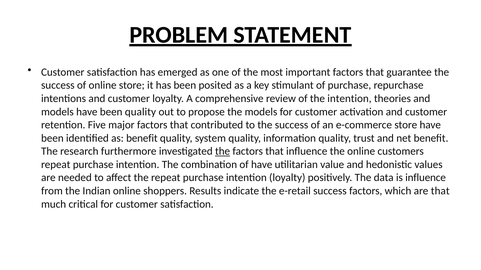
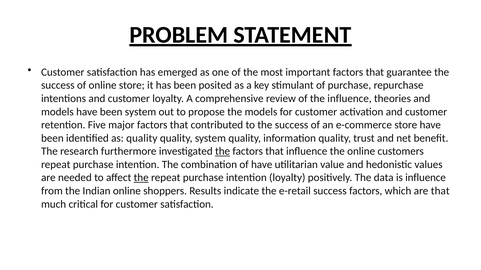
the intention: intention -> influence
been quality: quality -> system
as benefit: benefit -> quality
the at (141, 178) underline: none -> present
